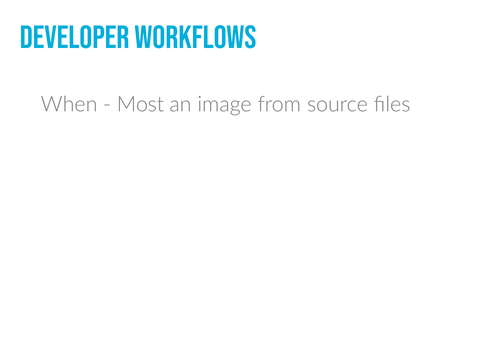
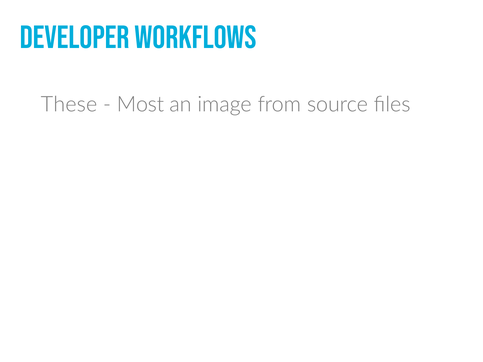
When: When -> These
